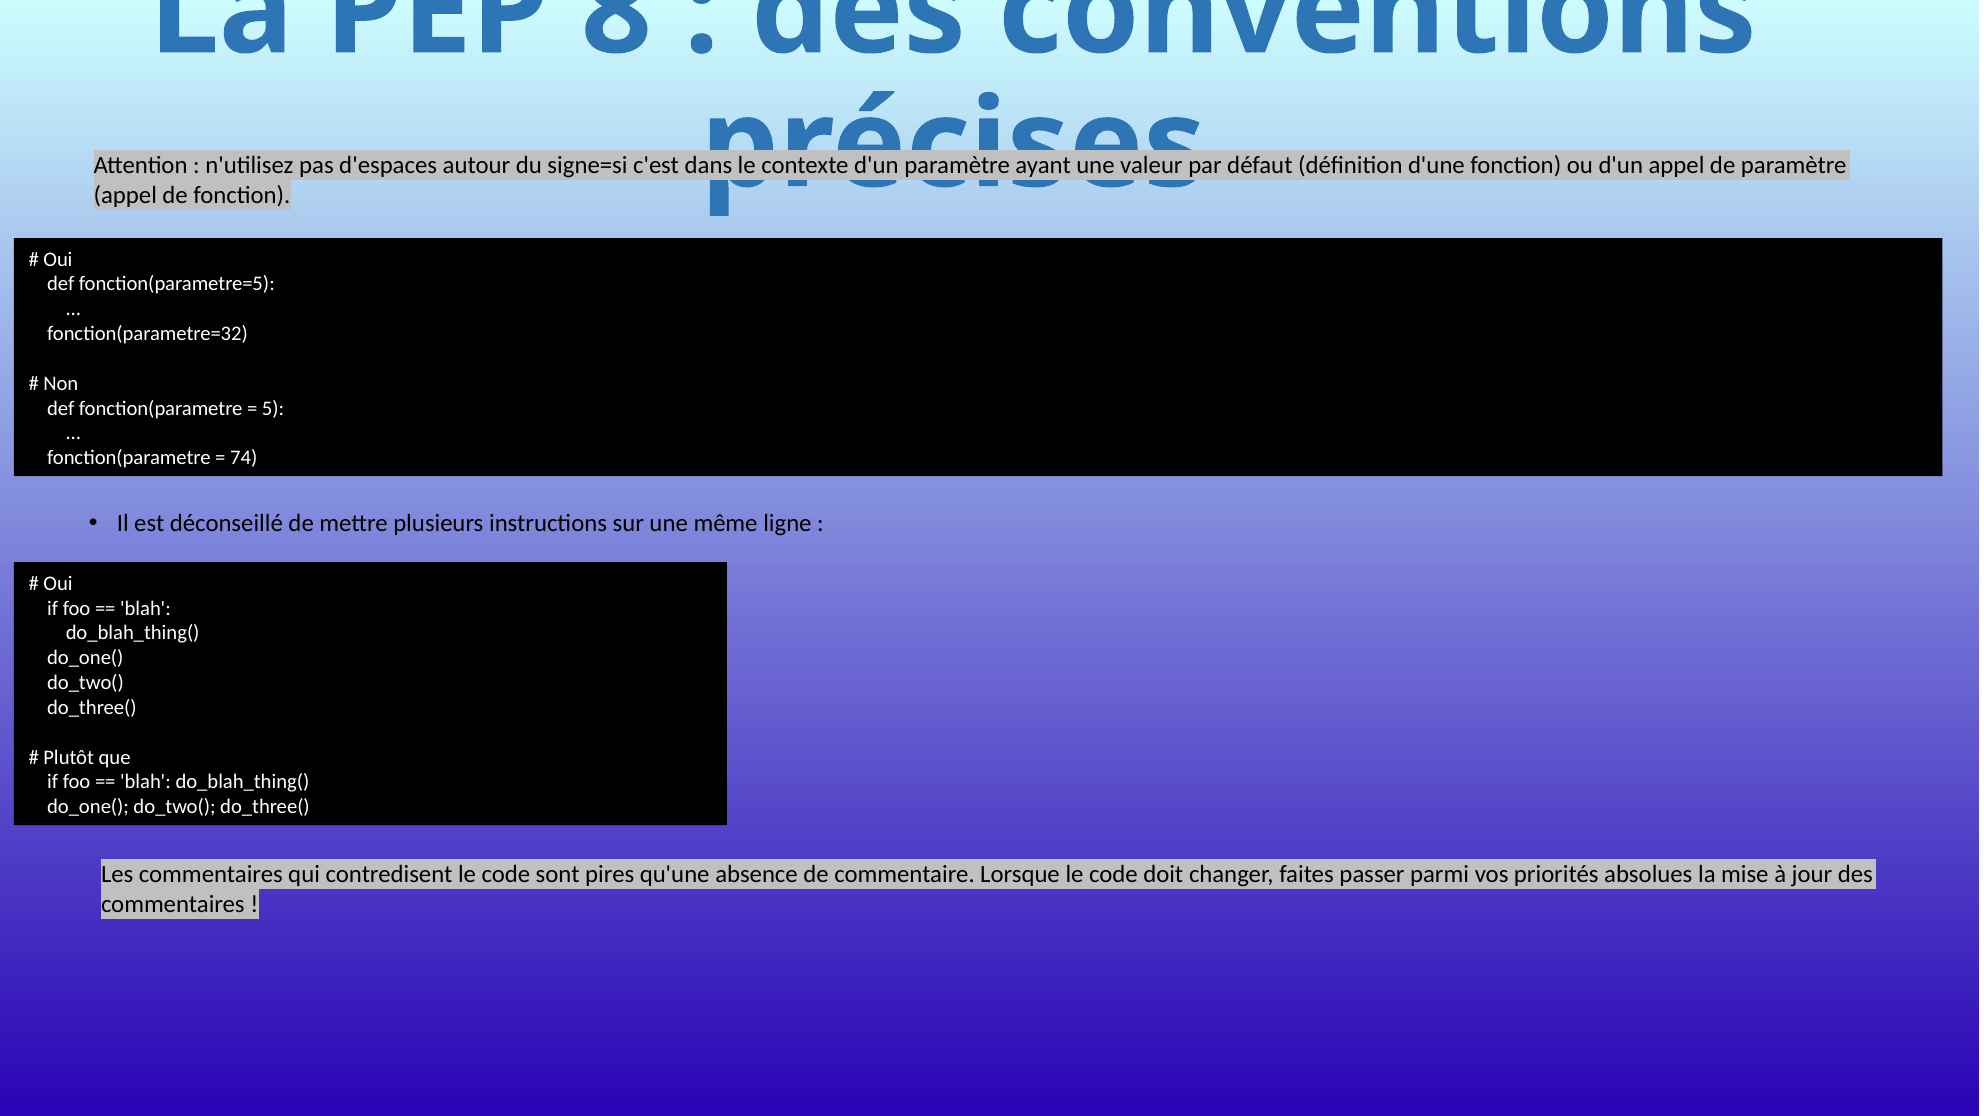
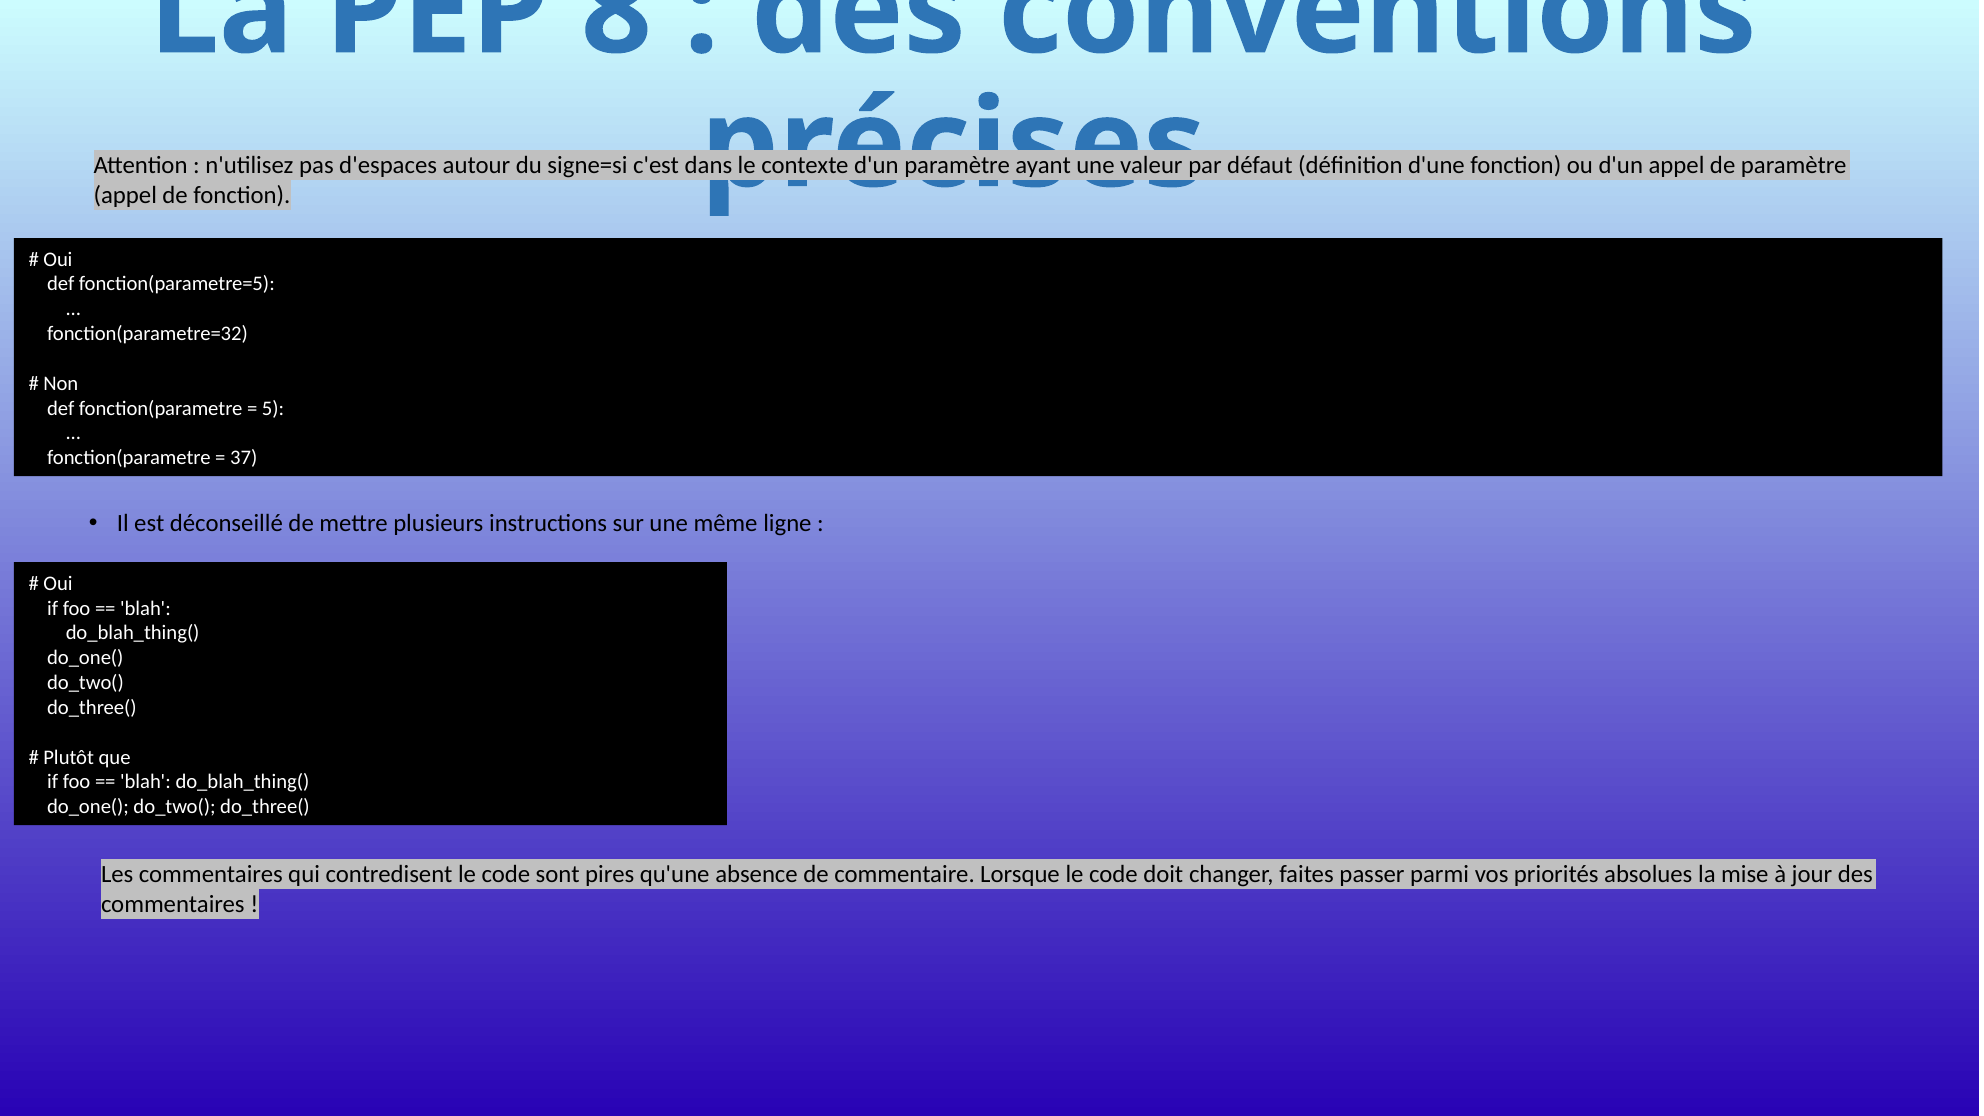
74: 74 -> 37
